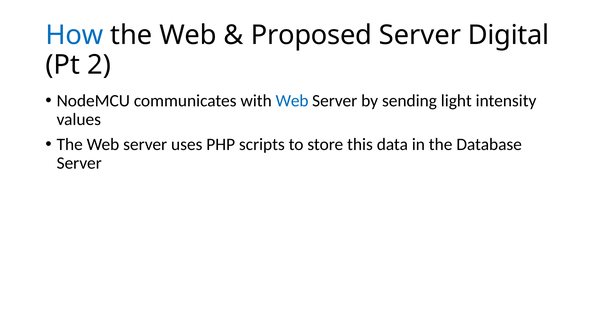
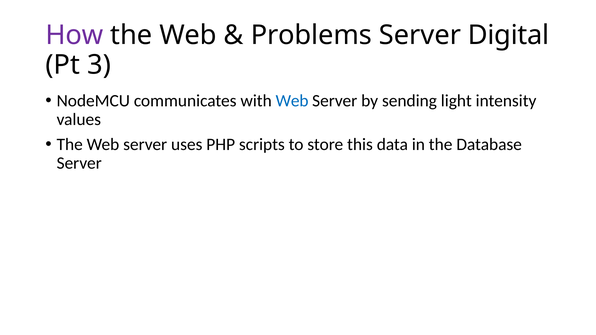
How colour: blue -> purple
Proposed: Proposed -> Problems
2: 2 -> 3
